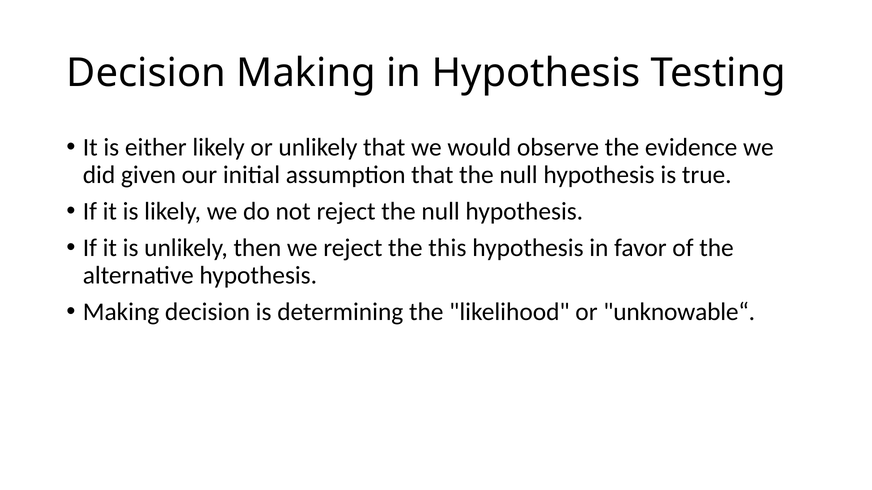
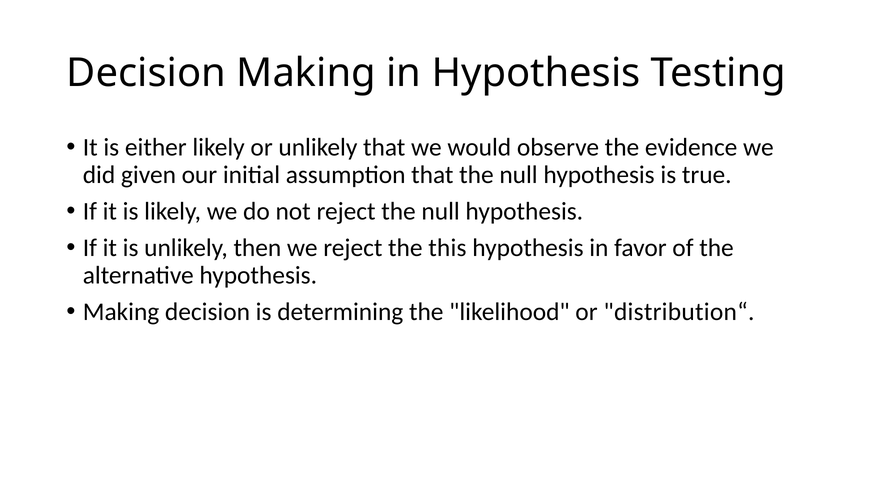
unknowable“: unknowable“ -> distribution“
